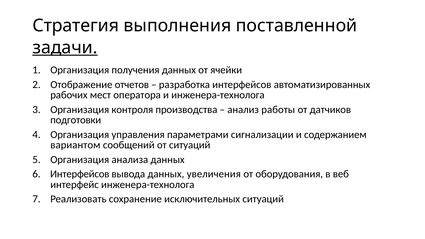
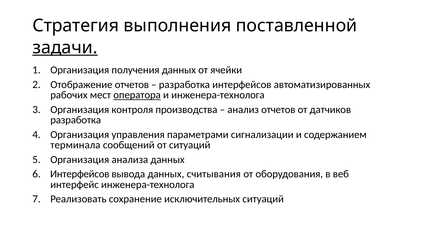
оператора underline: none -> present
анализ работы: работы -> отчетов
подготовки at (76, 120): подготовки -> разработка
вариантом: вариантом -> терминала
увеличения: увеличения -> считывания
